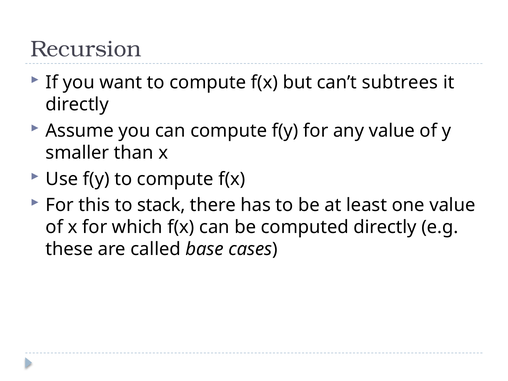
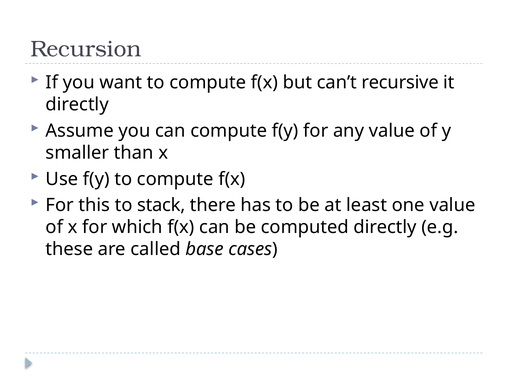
subtrees: subtrees -> recursive
